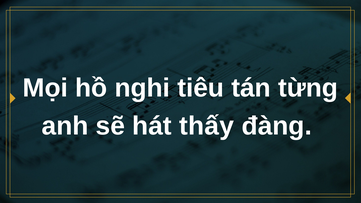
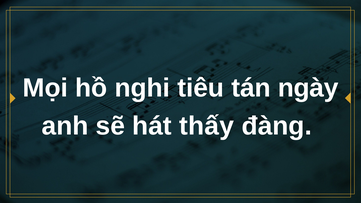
từng: từng -> ngày
